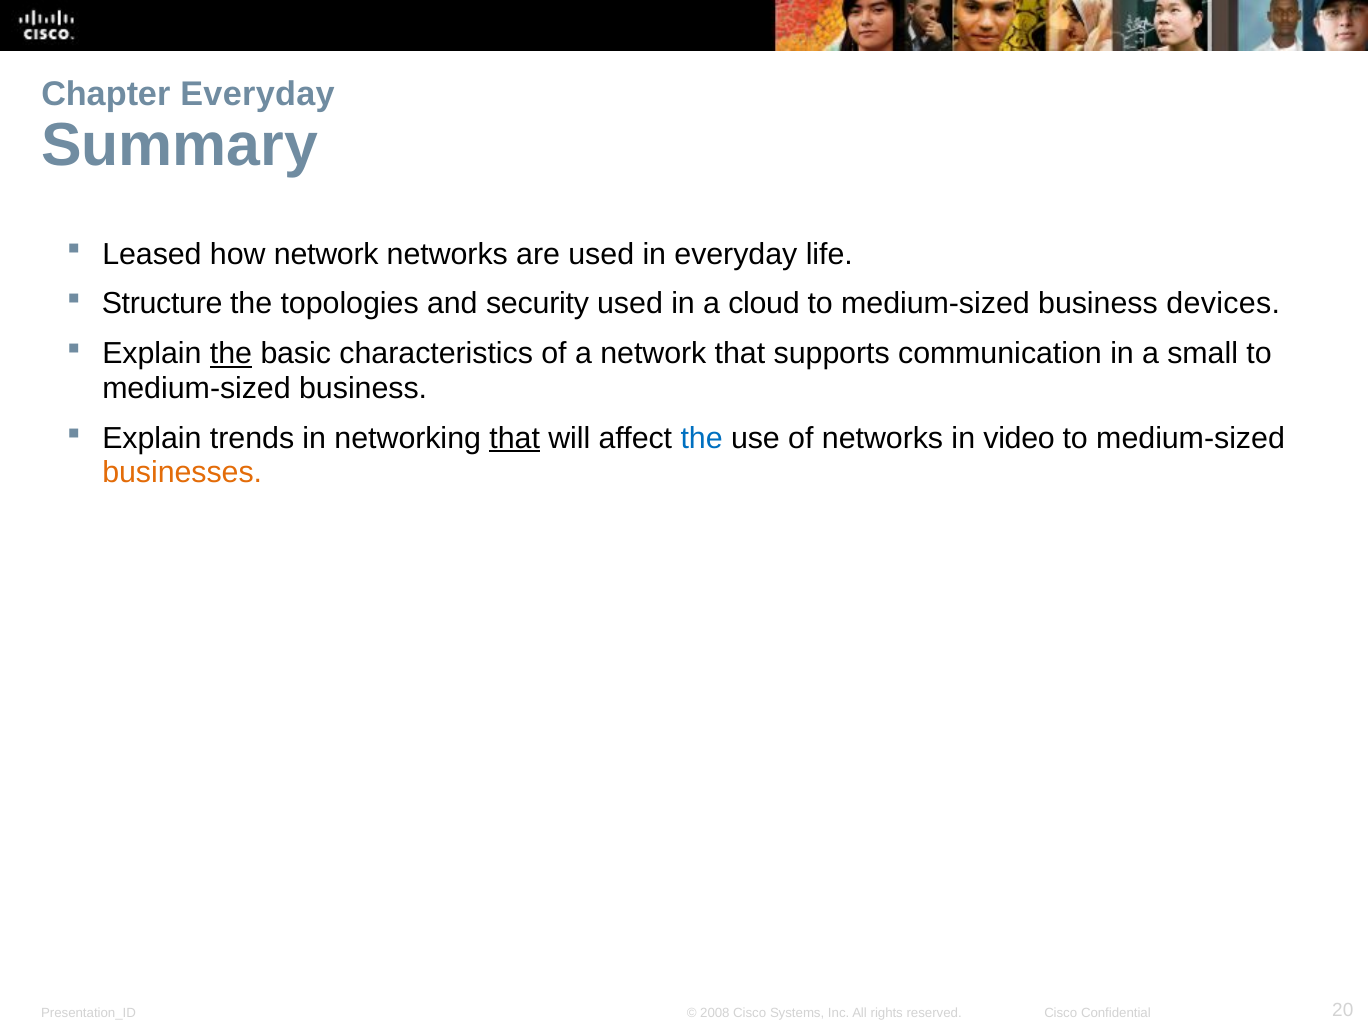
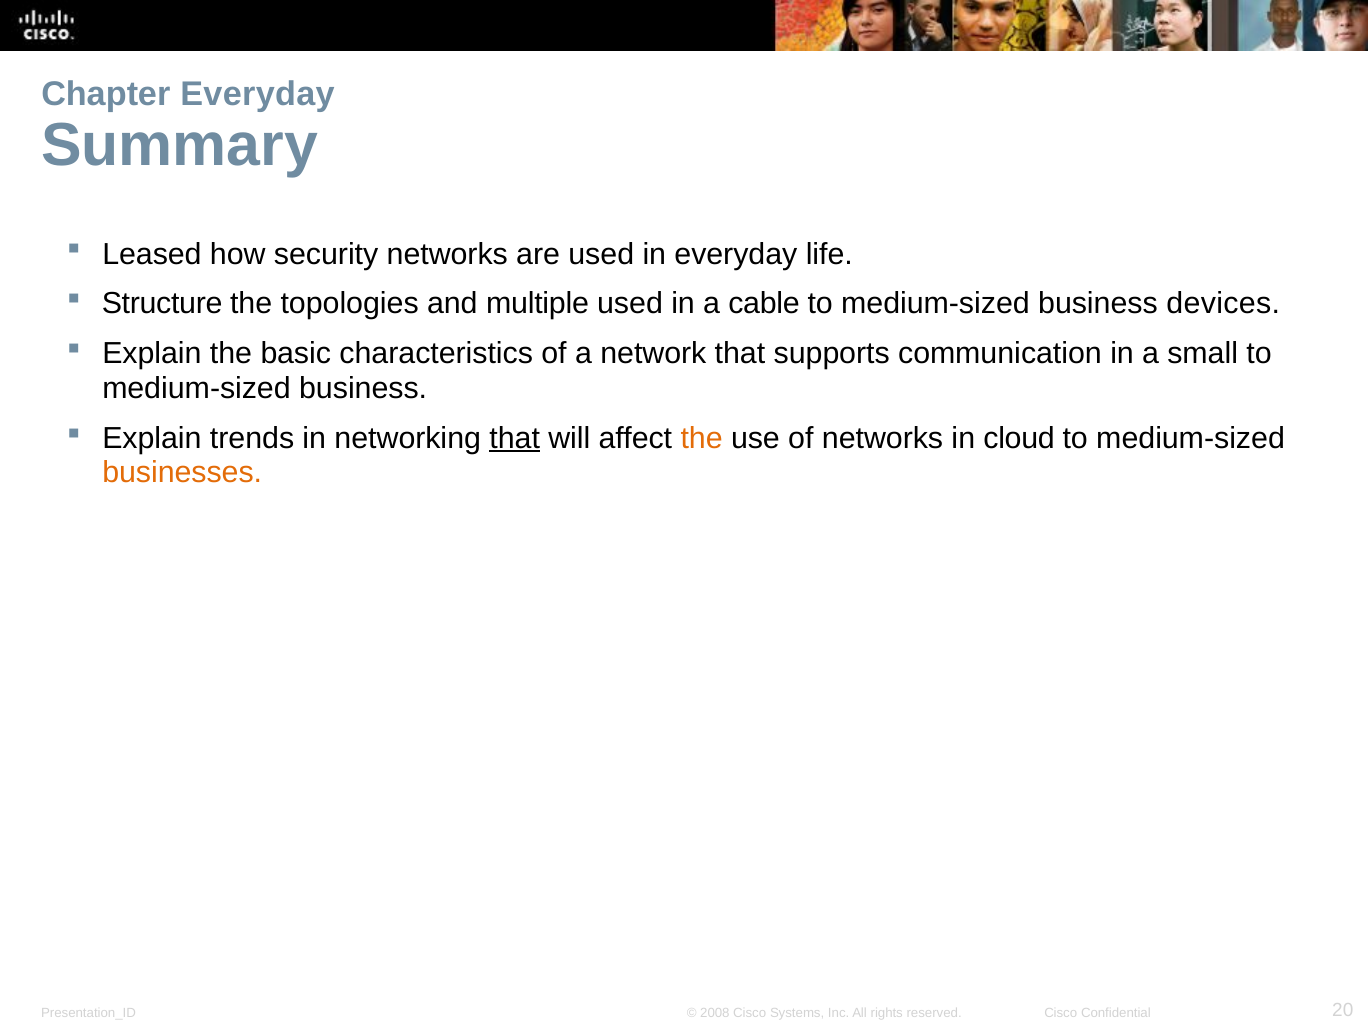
how network: network -> security
security: security -> multiple
cloud: cloud -> cable
the at (231, 354) underline: present -> none
the at (702, 438) colour: blue -> orange
video: video -> cloud
